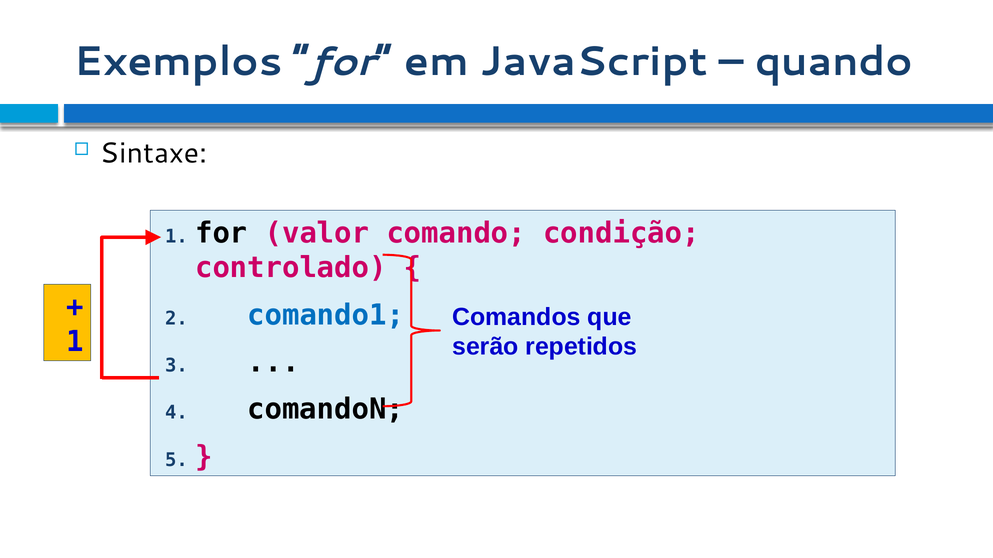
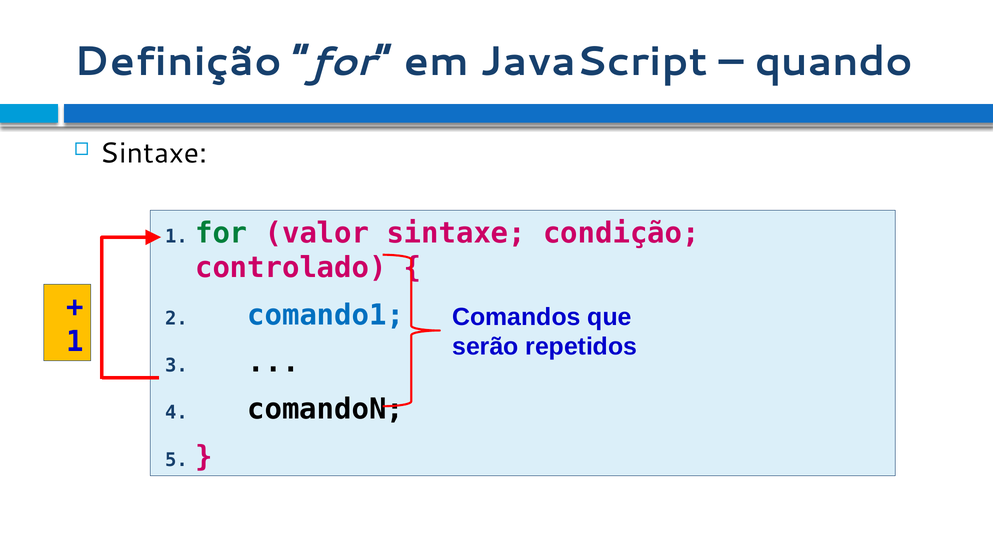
Exemplos: Exemplos -> Definição
for at (221, 233) colour: black -> green
valor comando: comando -> sintaxe
